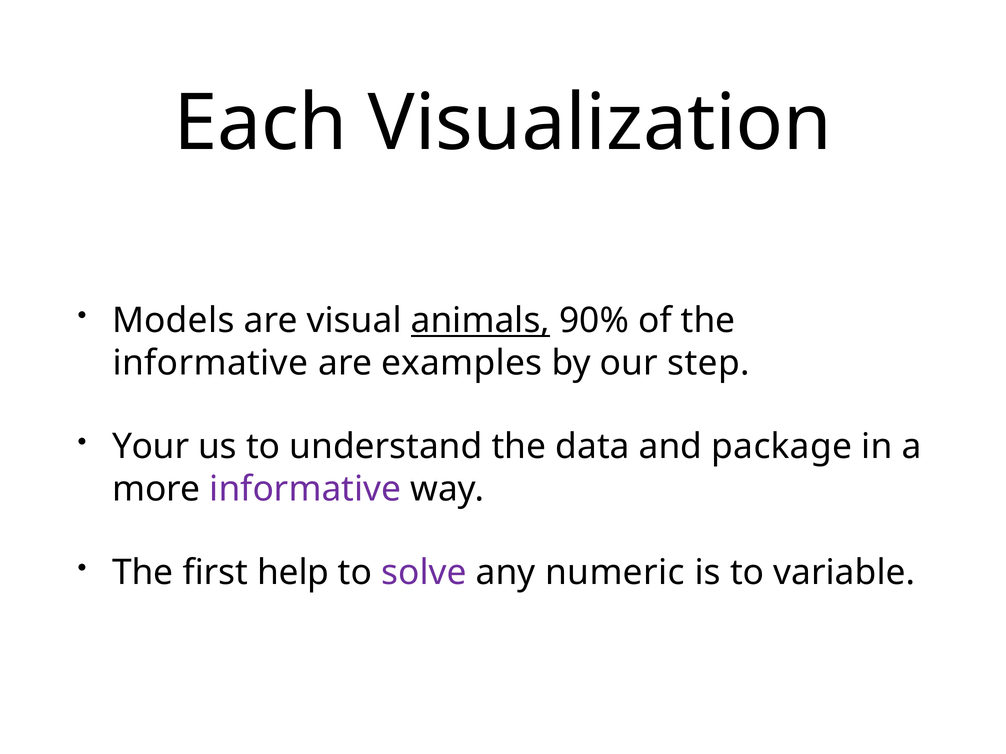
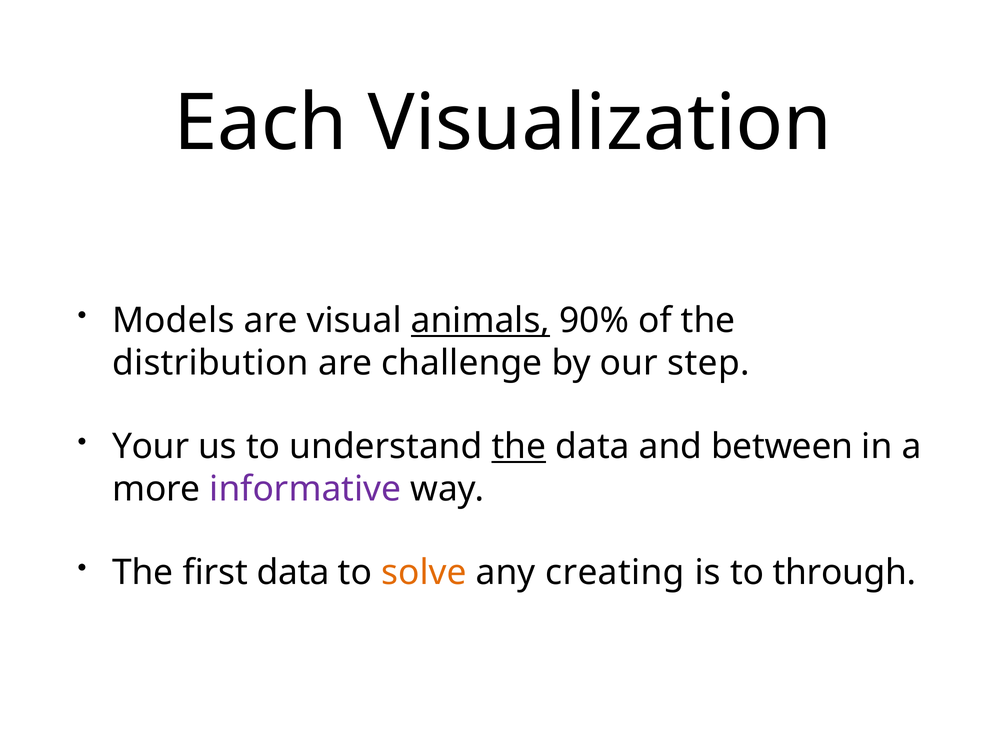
informative at (210, 363): informative -> distribution
examples: examples -> challenge
the at (519, 447) underline: none -> present
package: package -> between
first help: help -> data
solve colour: purple -> orange
numeric: numeric -> creating
variable: variable -> through
